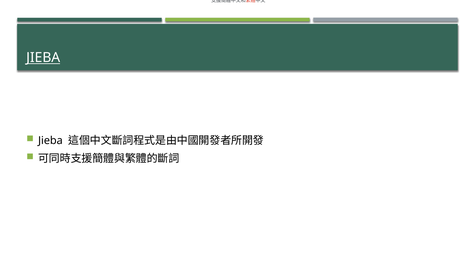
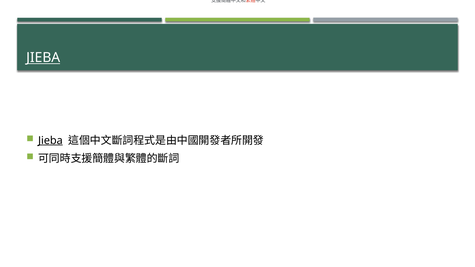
Jieba at (50, 141) underline: none -> present
